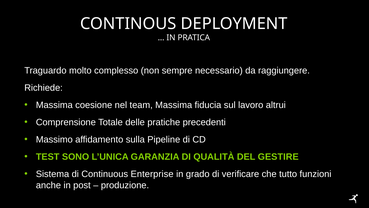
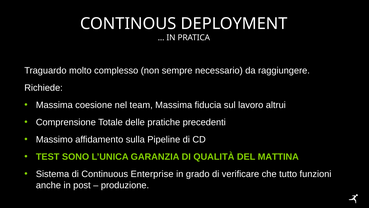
GESTIRE: GESTIRE -> MATTINA
